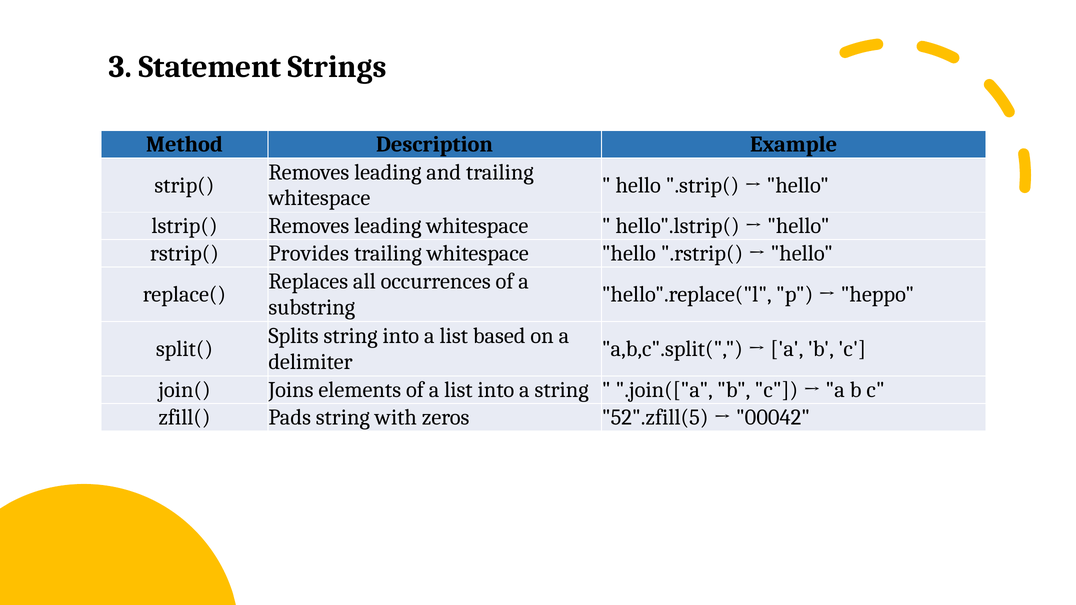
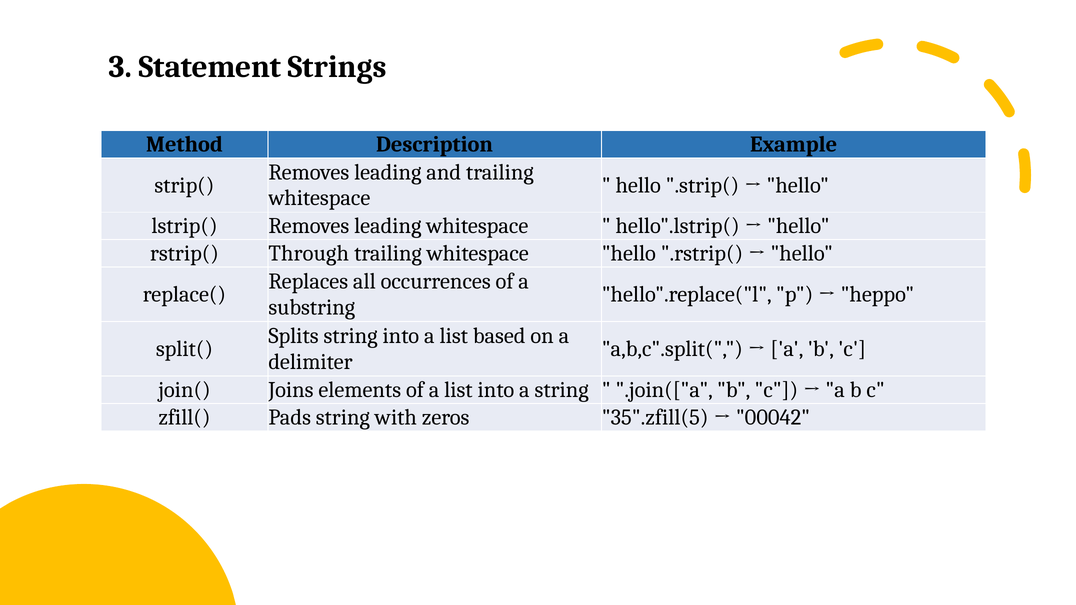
Provides: Provides -> Through
52".zfill(5: 52".zfill(5 -> 35".zfill(5
